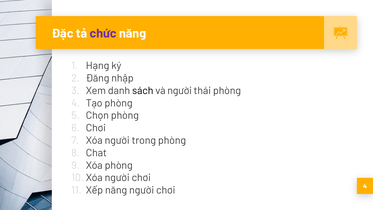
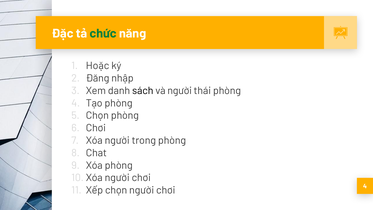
chức colour: purple -> green
Hạng: Hạng -> Hoặc
Xếp năng: năng -> chọn
